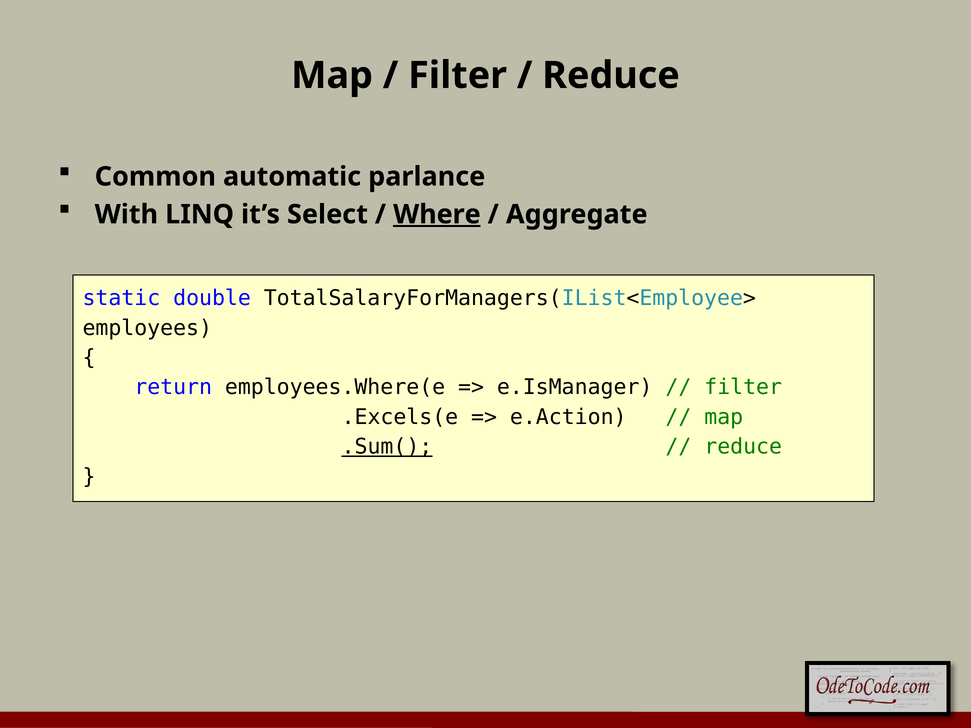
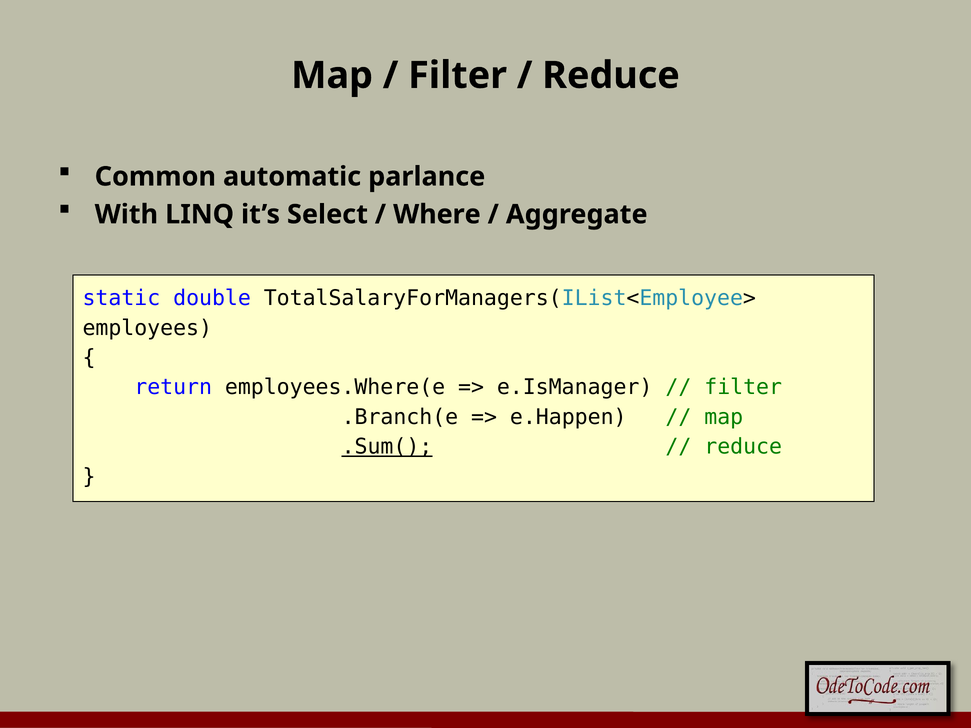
Where underline: present -> none
.Excels(e: .Excels(e -> .Branch(e
e.Action: e.Action -> e.Happen
